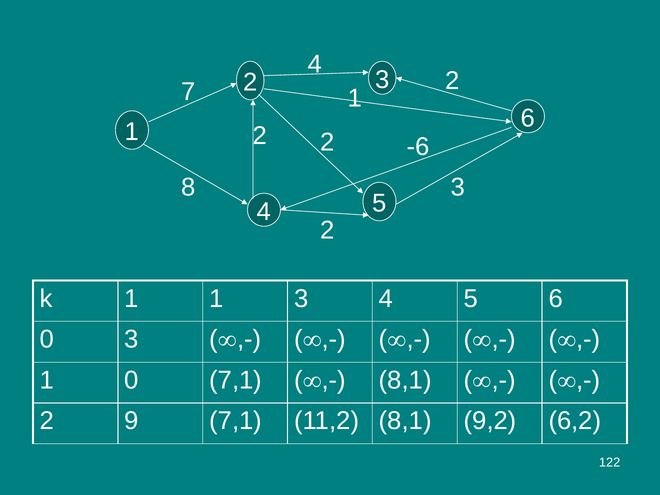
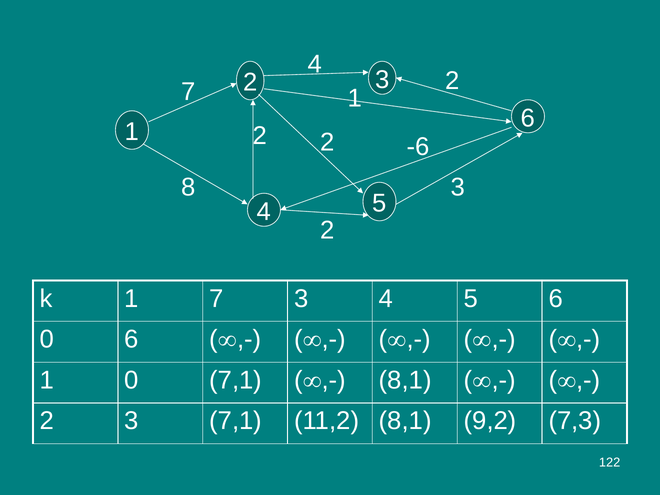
1 1: 1 -> 7
0 3: 3 -> 6
9 at (132, 421): 9 -> 3
6,2: 6,2 -> 7,3
